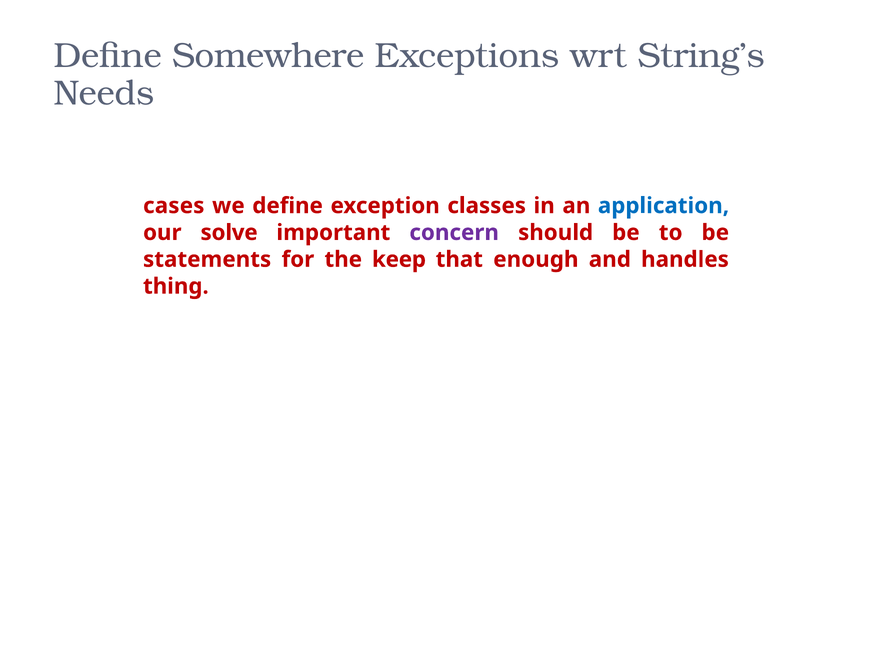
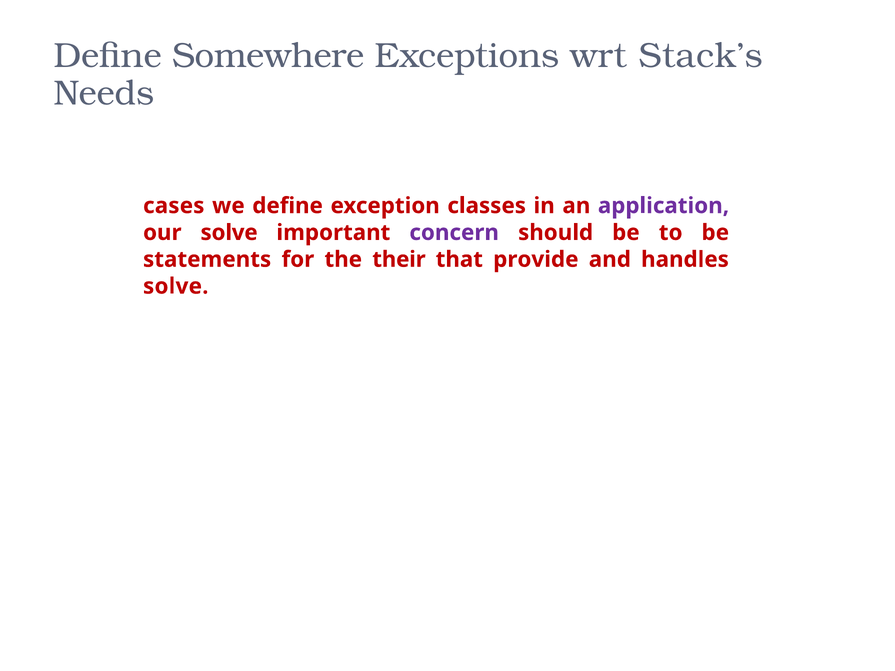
String’s: String’s -> Stack’s
application colour: blue -> purple
keep: keep -> their
enough: enough -> provide
thing at (176, 286): thing -> solve
